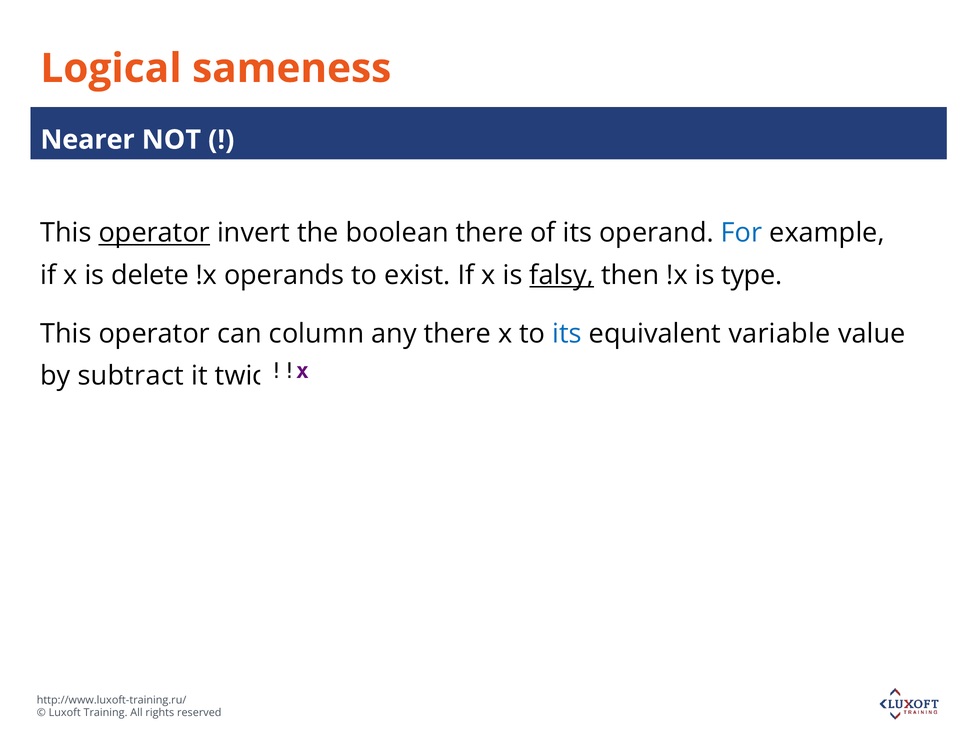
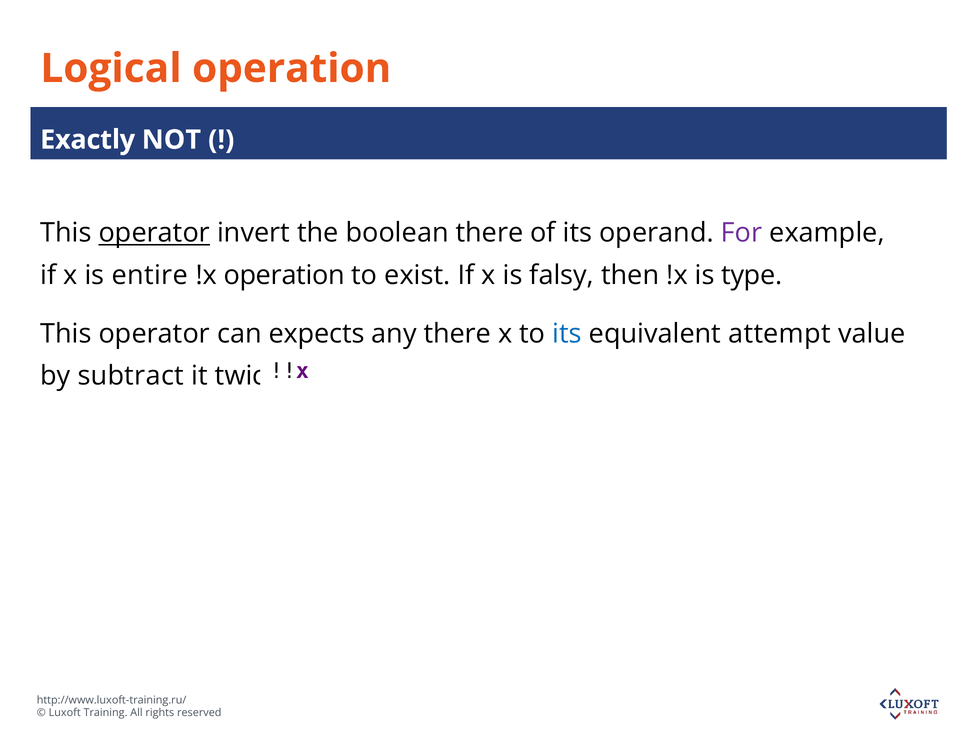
Logical sameness: sameness -> operation
Nearer: Nearer -> Exactly
For colour: blue -> purple
delete: delete -> entire
!x operands: operands -> operation
falsy underline: present -> none
column: column -> expects
variable: variable -> attempt
